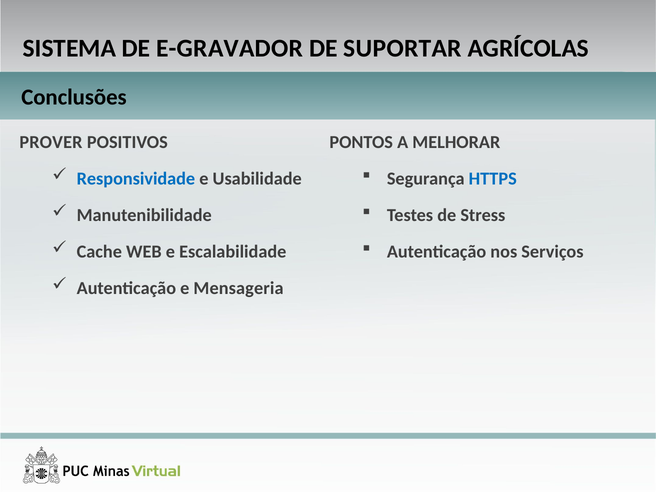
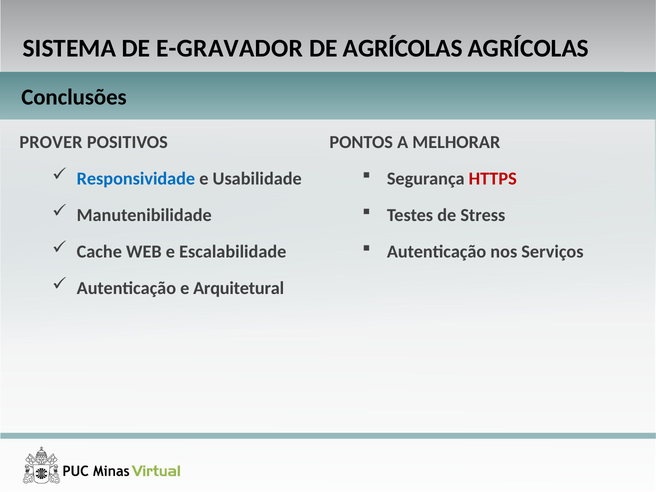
DE SUPORTAR: SUPORTAR -> AGRÍCOLAS
HTTPS colour: blue -> red
Mensageria: Mensageria -> Arquitetural
